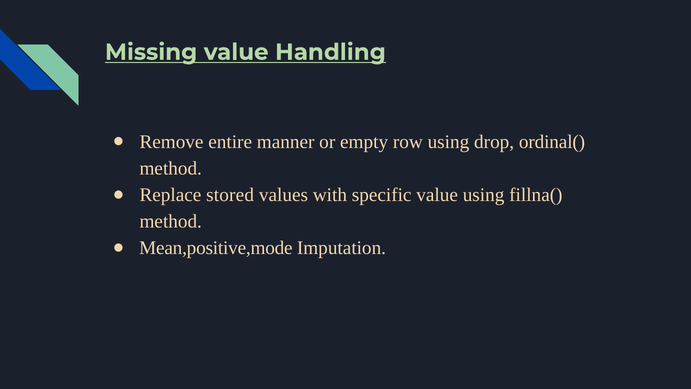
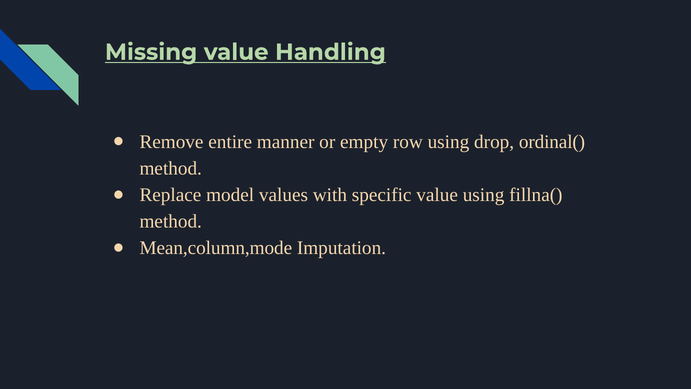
stored: stored -> model
Mean,positive,mode: Mean,positive,mode -> Mean,column,mode
